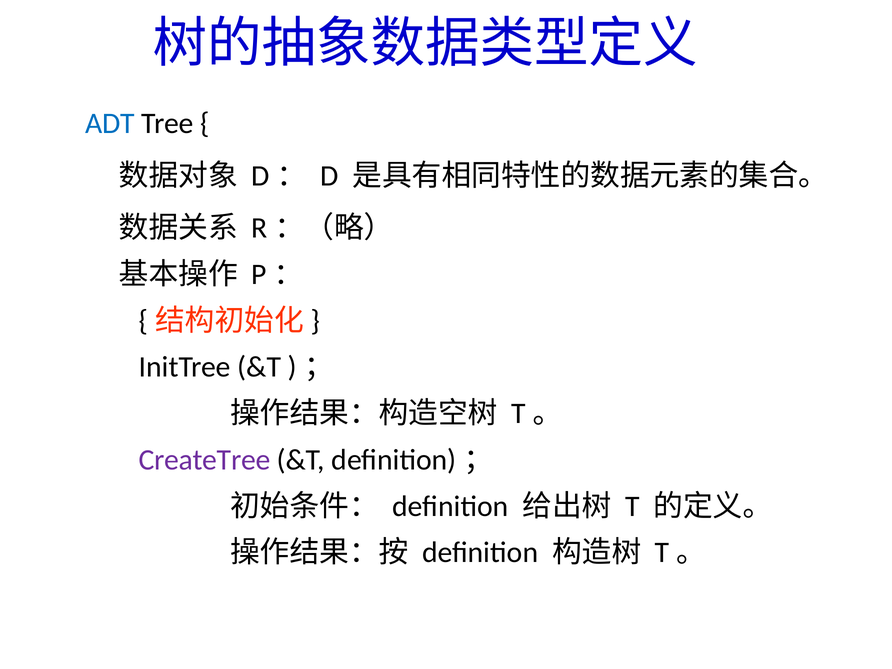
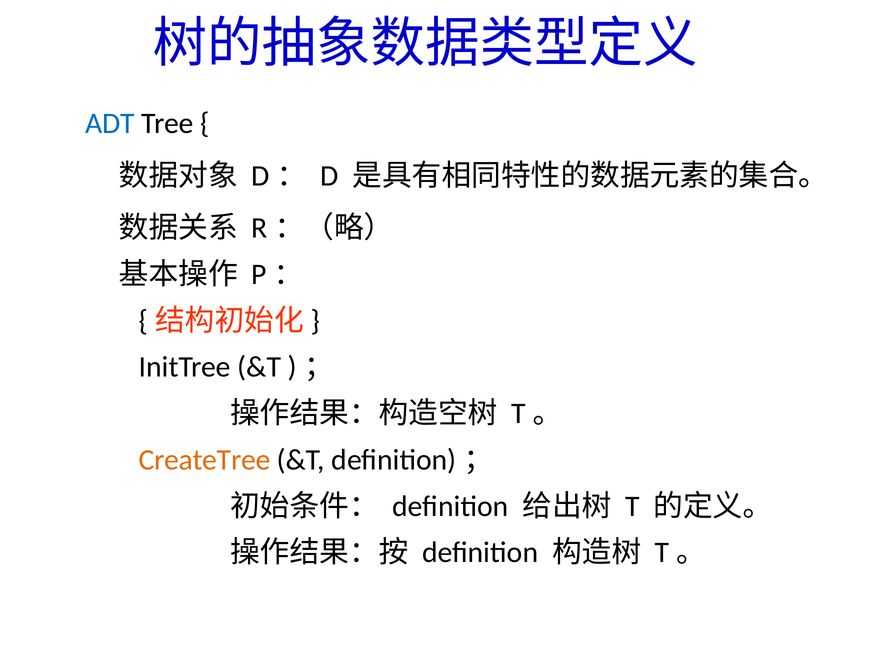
CreateTree colour: purple -> orange
